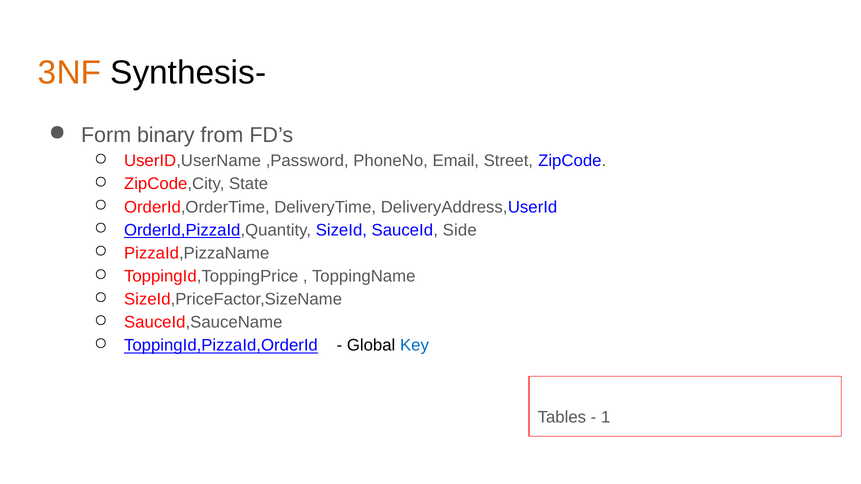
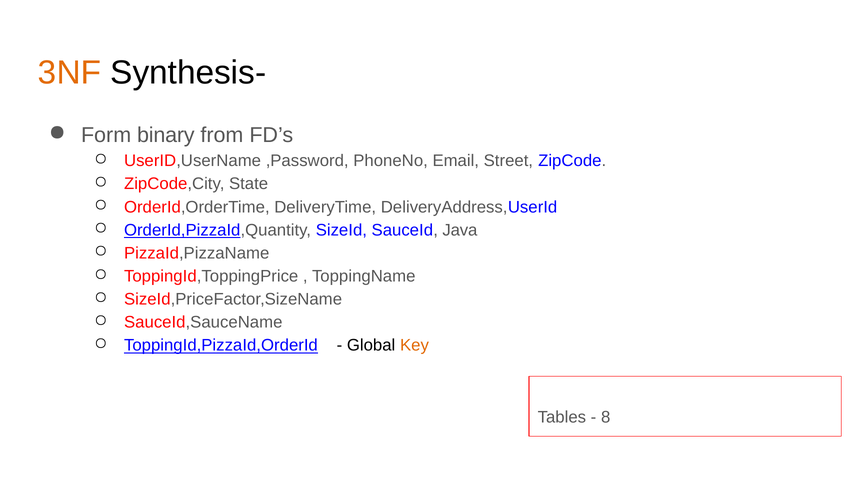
Side: Side -> Java
Key colour: blue -> orange
1: 1 -> 8
